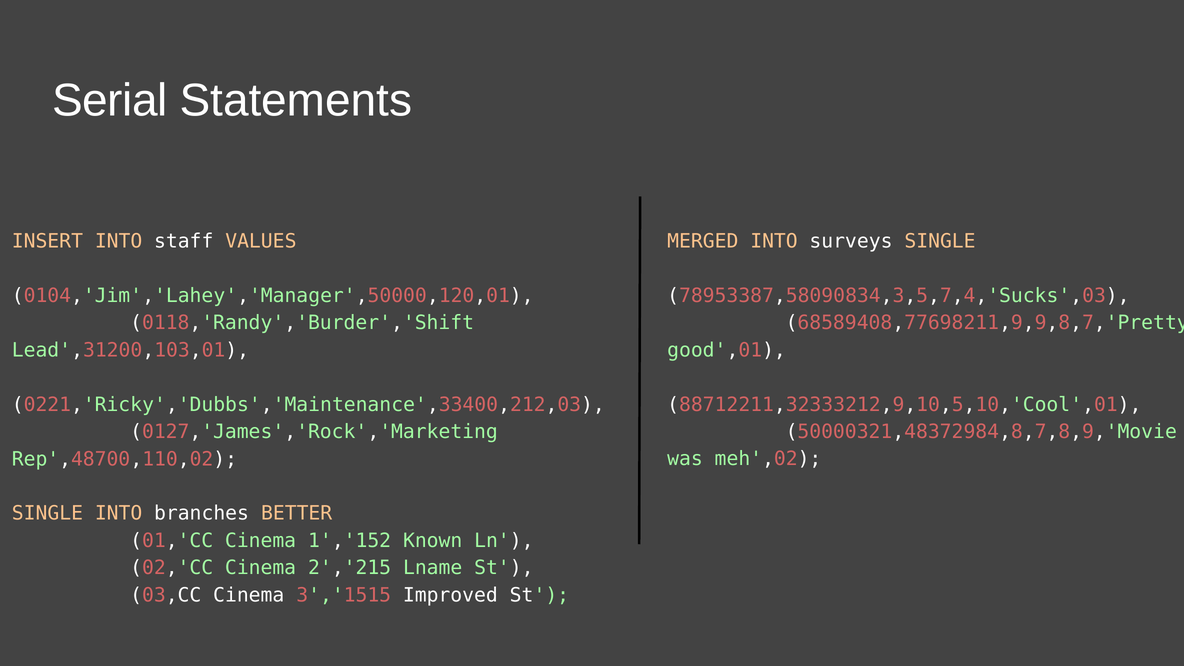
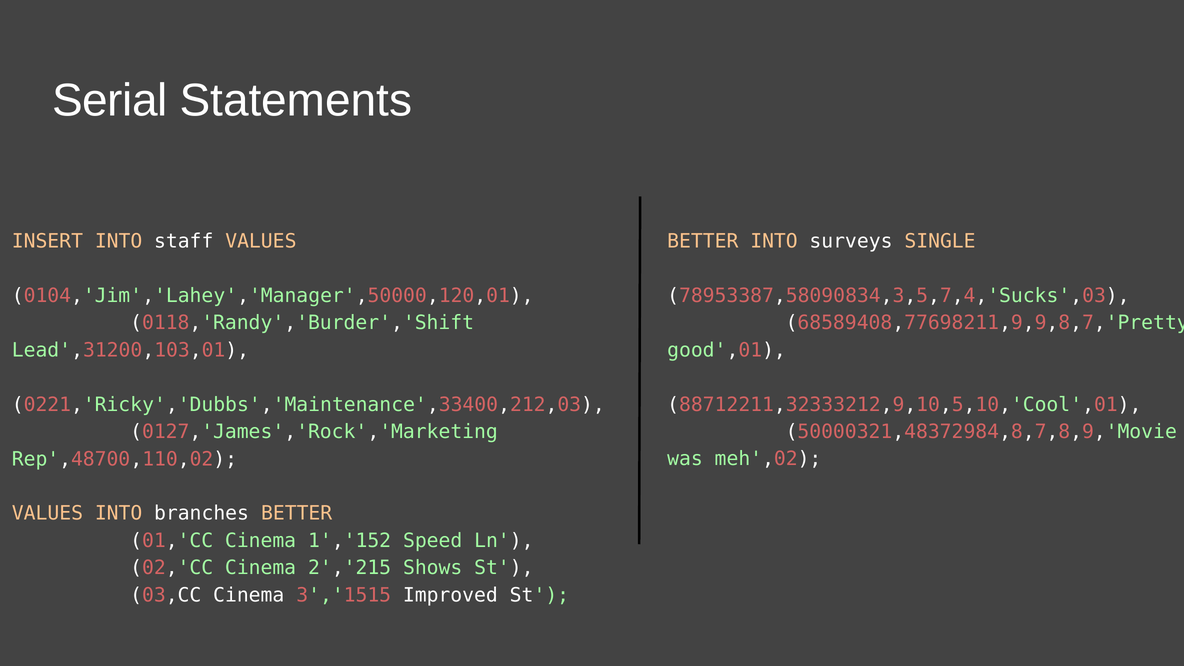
MERGED at (703, 241): MERGED -> BETTER
SINGLE at (47, 513): SINGLE -> VALUES
Known: Known -> Speed
Lname: Lname -> Shows
